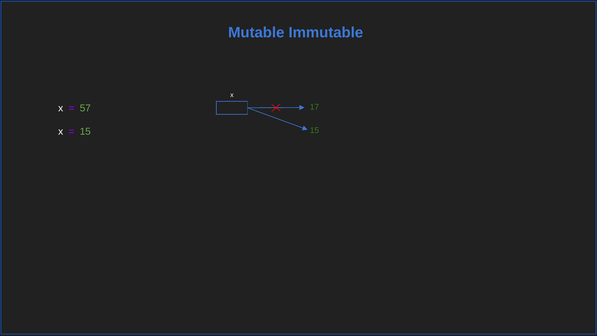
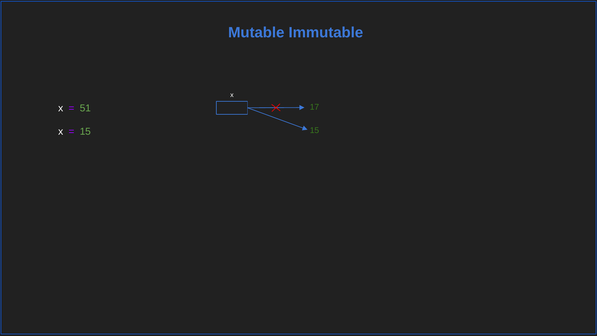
57: 57 -> 51
